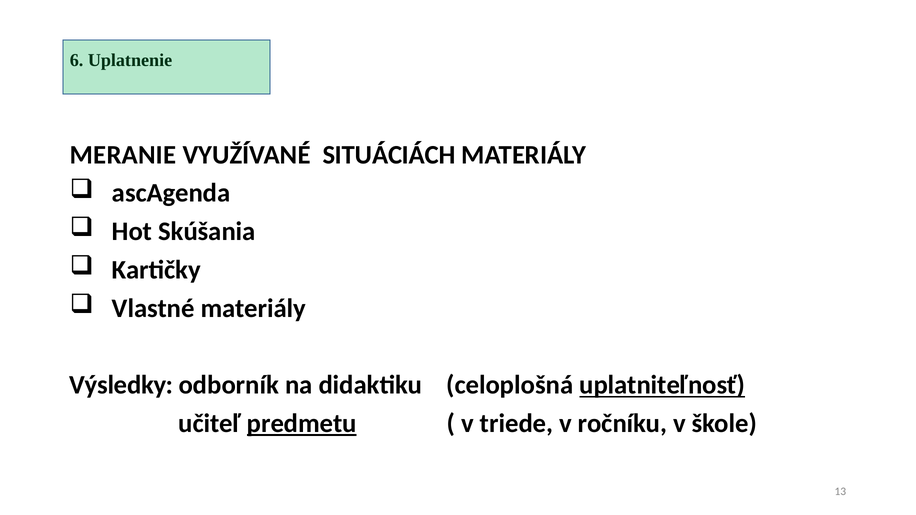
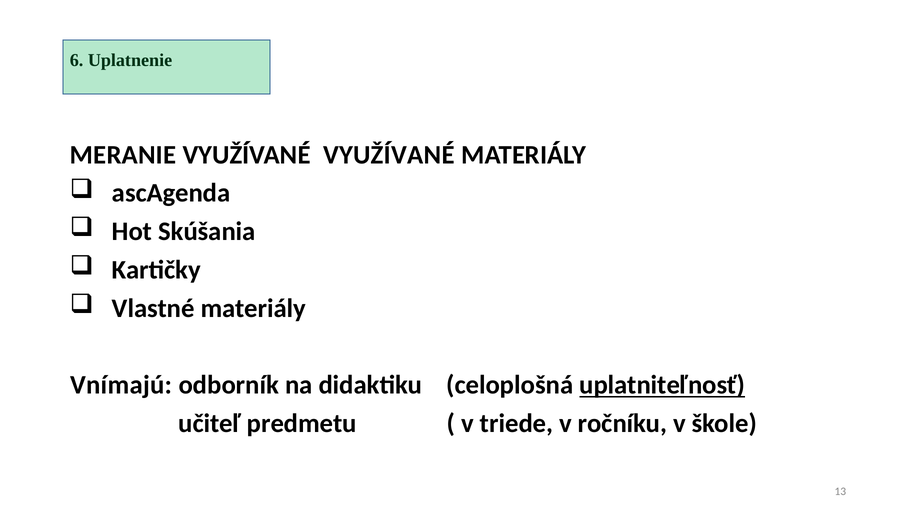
VYUŽÍVANÉ SITUÁCIÁCH: SITUÁCIÁCH -> VYUŽÍVANÉ
Výsledky: Výsledky -> Vnímajú
predmetu underline: present -> none
